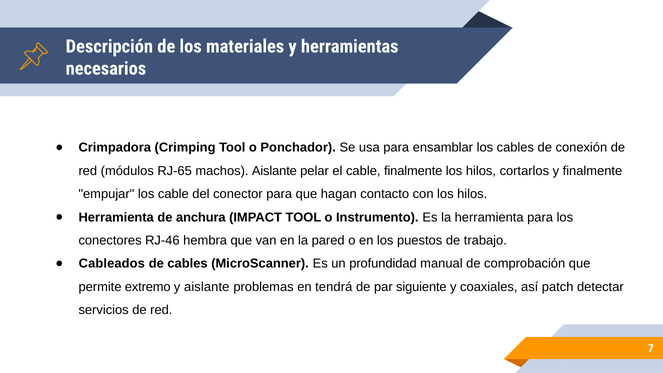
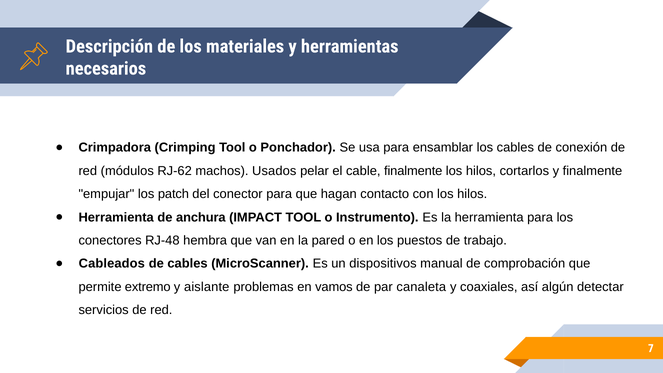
RJ-65: RJ-65 -> RJ-62
machos Aislante: Aislante -> Usados
los cable: cable -> patch
RJ-46: RJ-46 -> RJ-48
profundidad: profundidad -> dispositivos
tendrá: tendrá -> vamos
siguiente: siguiente -> canaleta
patch: patch -> algún
